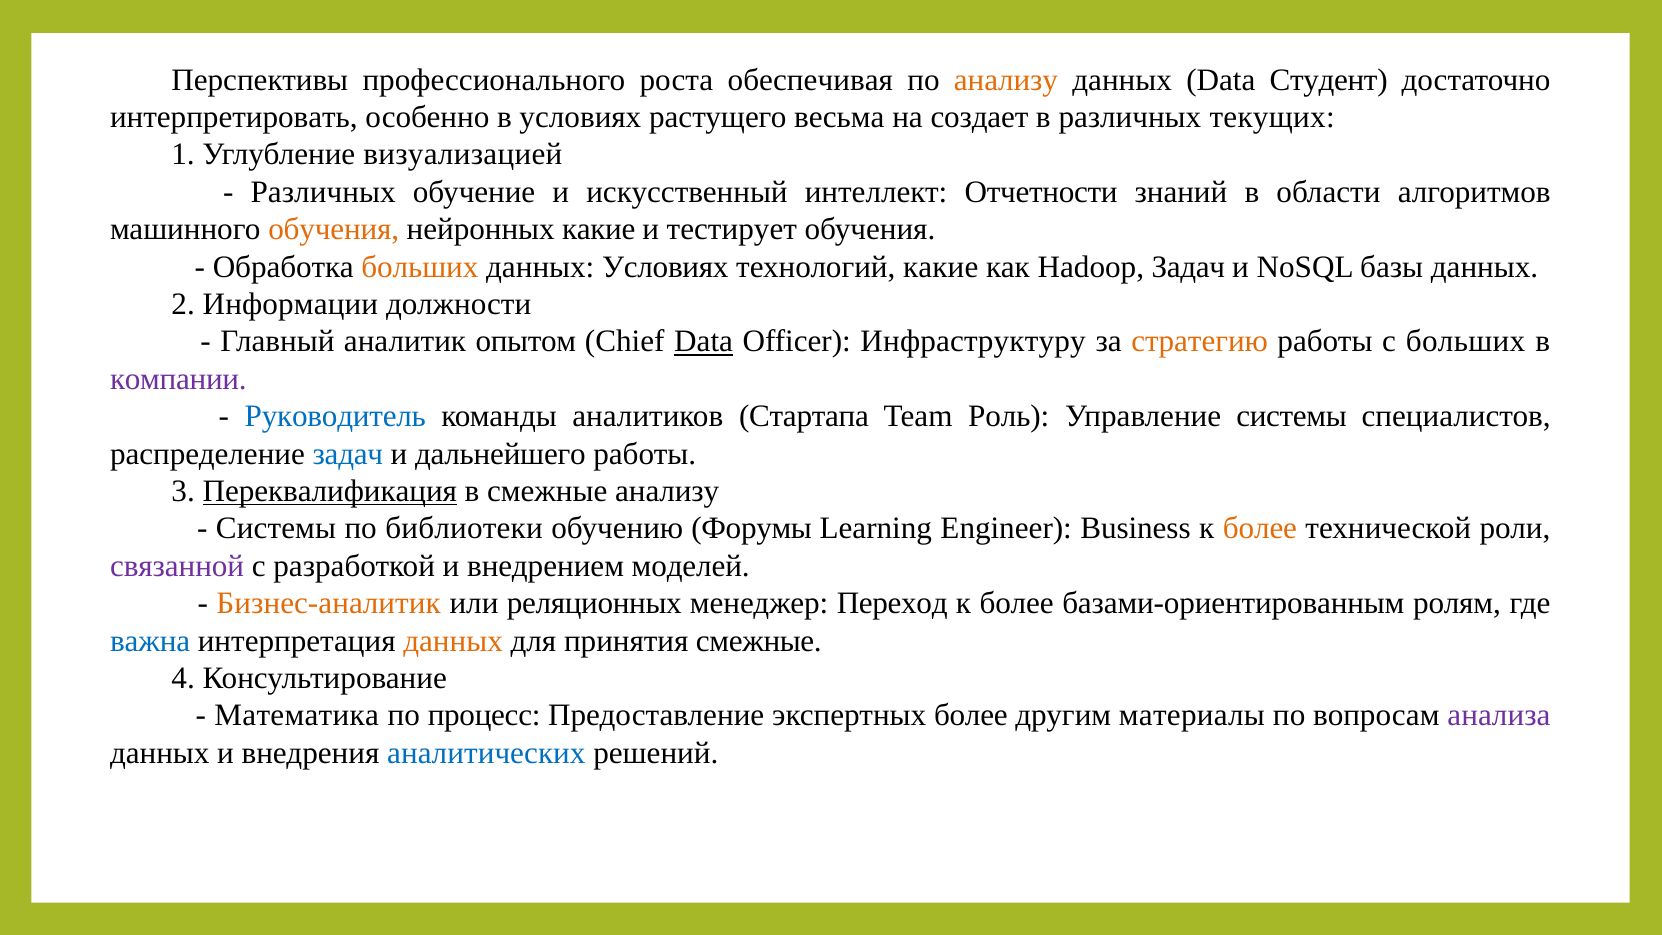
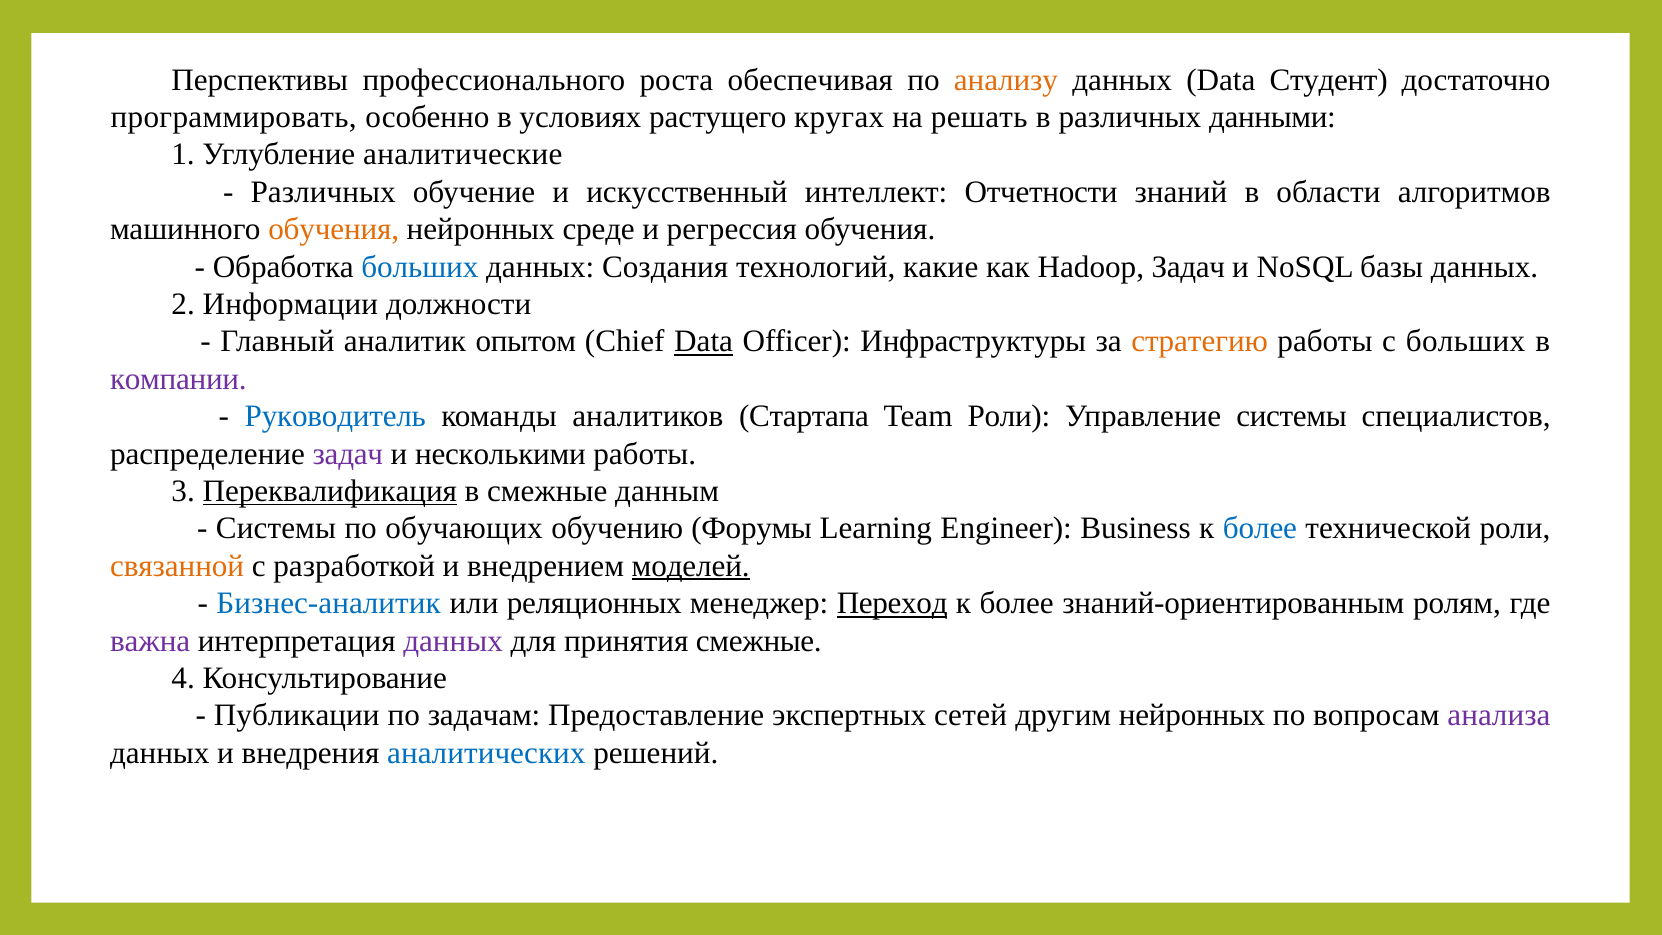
интерпретировать: интерпретировать -> программировать
весьма: весьма -> кругах
создает: создает -> решать
текущих: текущих -> данными
визуализацией: визуализацией -> аналитические
нейронных какие: какие -> среде
тестирует: тестирует -> регрессия
больших at (420, 267) colour: orange -> blue
данных Условиях: Условиях -> Создания
Инфраструктуру: Инфраструктуру -> Инфраструктуры
Team Роль: Роль -> Роли
задач at (348, 454) colour: blue -> purple
дальнейшего: дальнейшего -> несколькими
смежные анализу: анализу -> данным
библиотеки: библиотеки -> обучающих
более at (1260, 528) colour: orange -> blue
связанной colour: purple -> orange
моделей underline: none -> present
Бизнес-аналитик colour: orange -> blue
Переход underline: none -> present
базами-ориентированным: базами-ориентированным -> знаний-ориентированным
важна colour: blue -> purple
данных at (453, 641) colour: orange -> purple
Математика: Математика -> Публикации
процесс: процесс -> задачам
экспертных более: более -> сетей
другим материалы: материалы -> нейронных
